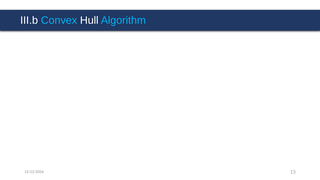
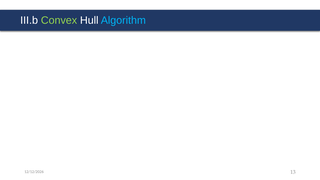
Convex colour: light blue -> light green
